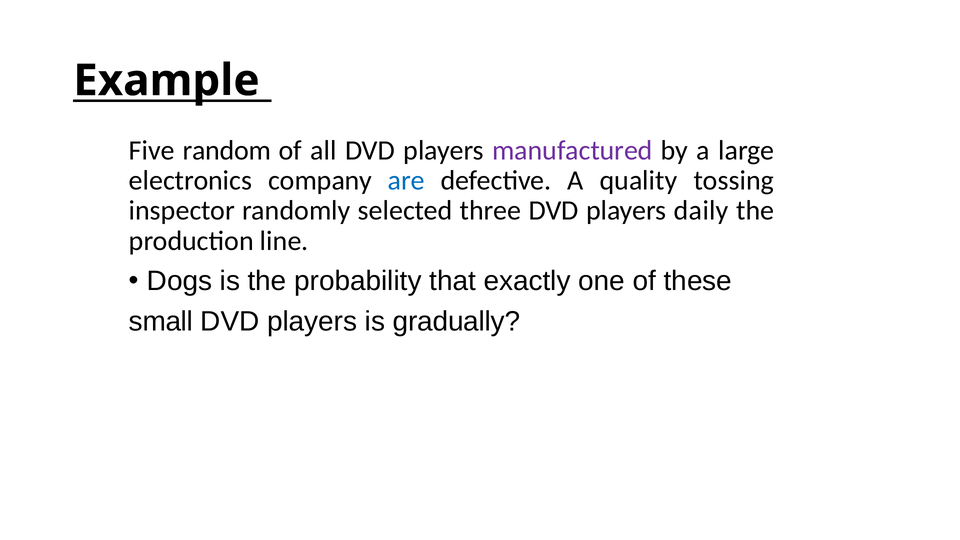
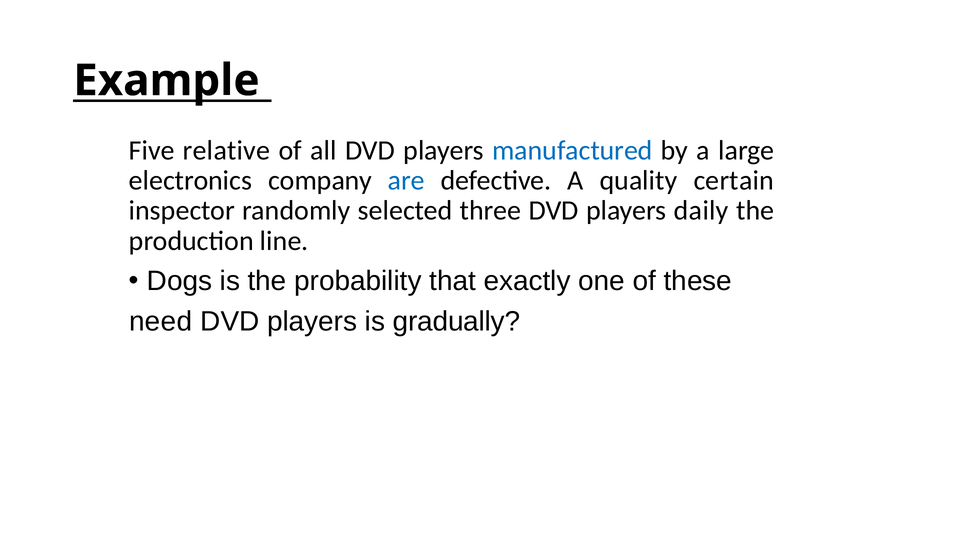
random: random -> relative
manufactured colour: purple -> blue
tossing: tossing -> certain
small: small -> need
